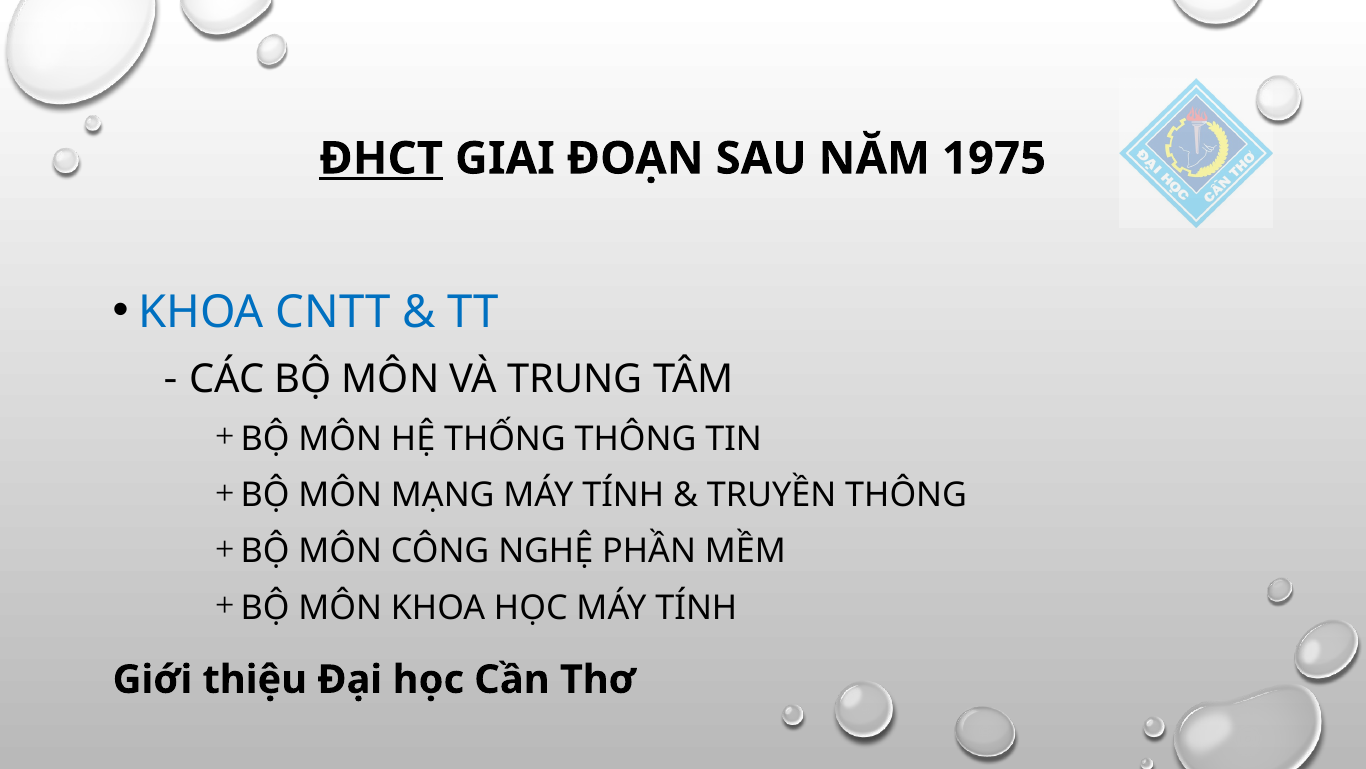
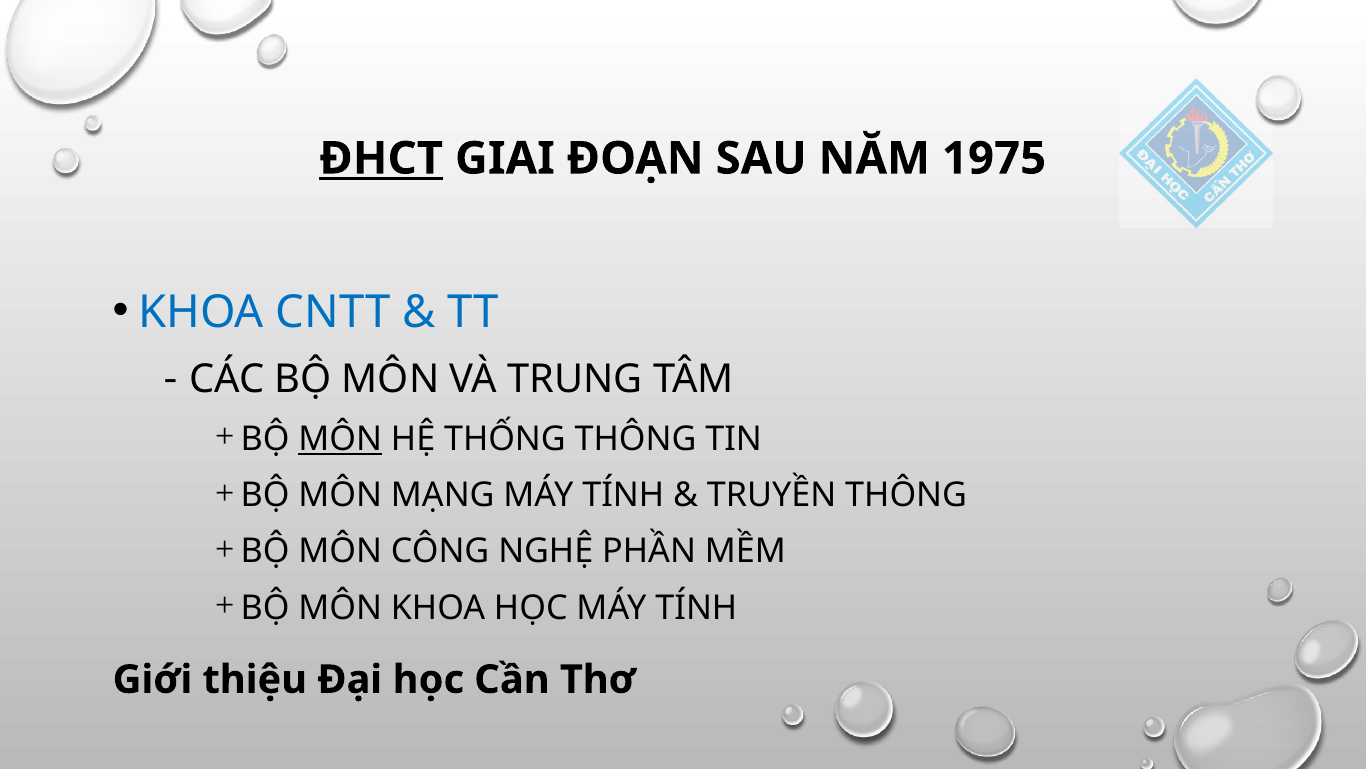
MÔN at (340, 439) underline: none -> present
